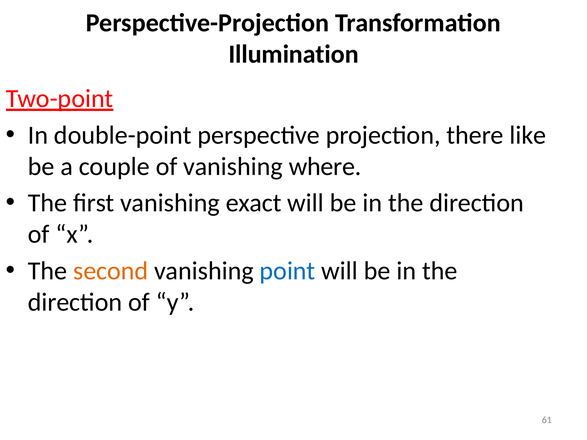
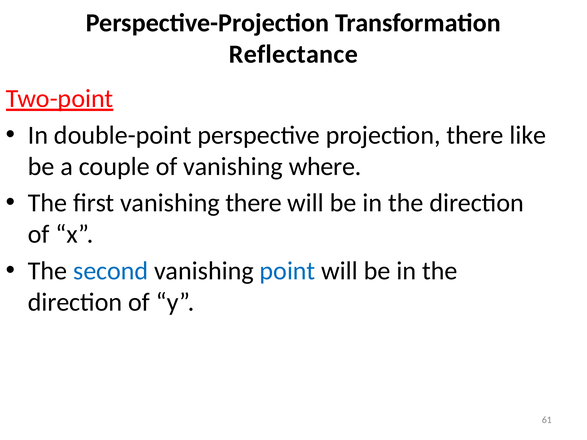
Illumination: Illumination -> Reflectance
vanishing exact: exact -> there
second colour: orange -> blue
